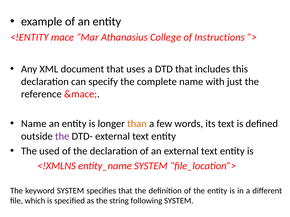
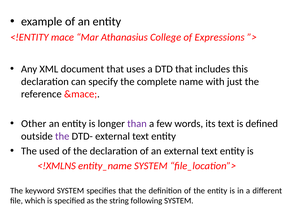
Instructions: Instructions -> Expressions
Name at (34, 124): Name -> Other
than colour: orange -> purple
